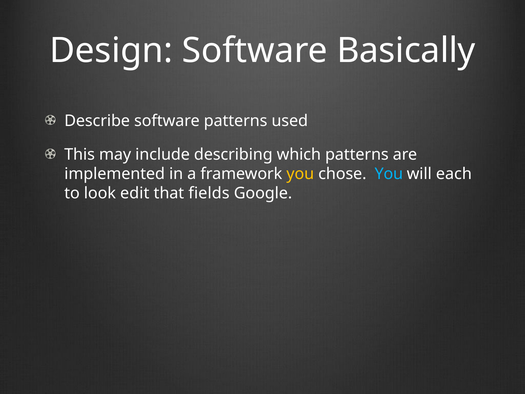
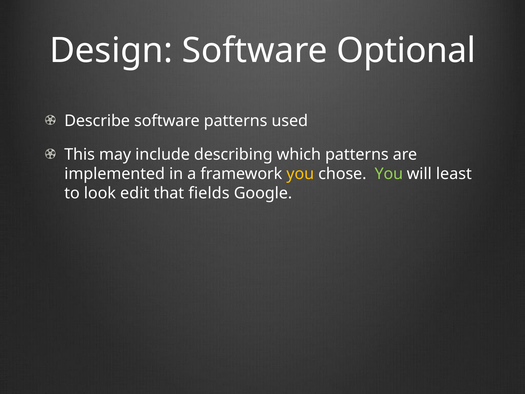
Basically: Basically -> Optional
You at (389, 174) colour: light blue -> light green
each: each -> least
